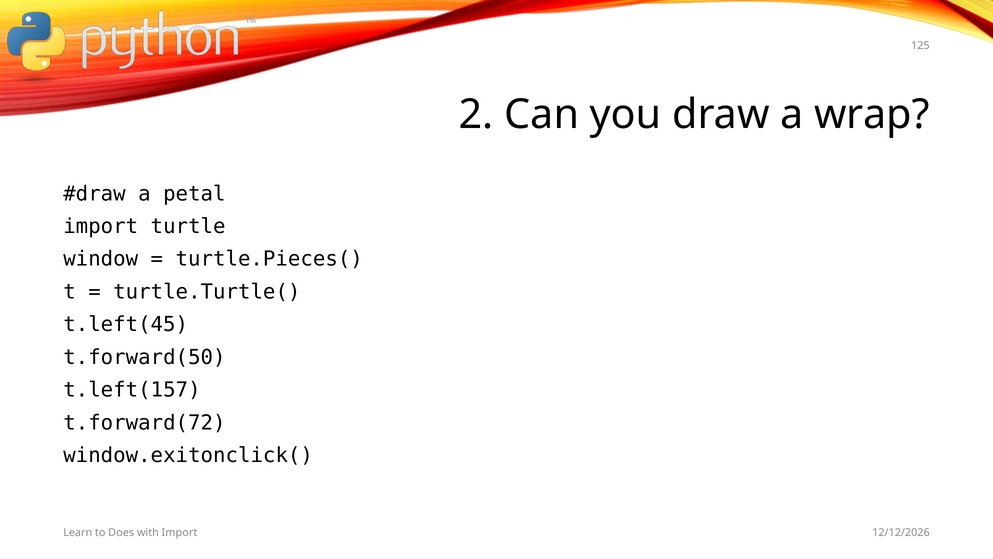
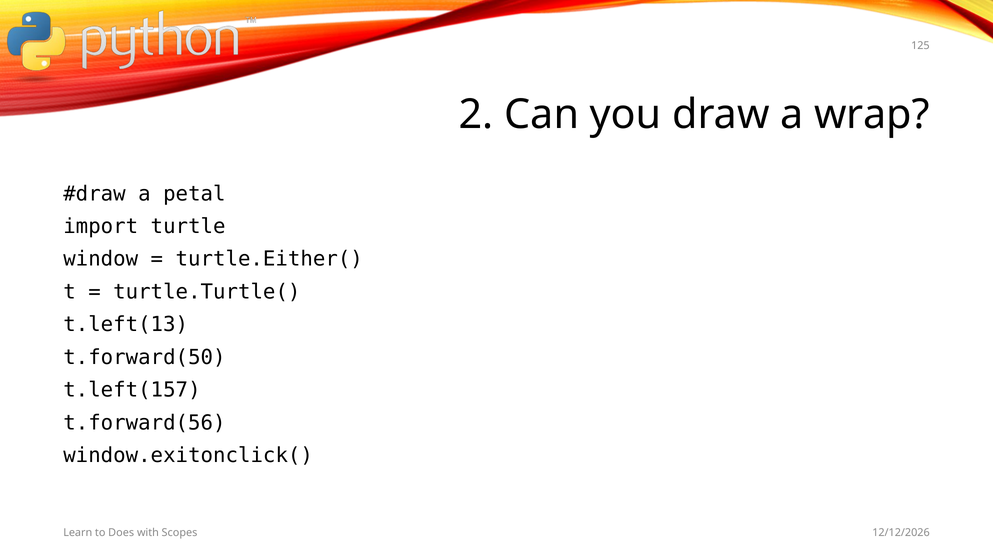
turtle.Pieces(: turtle.Pieces( -> turtle.Either(
t.left(45: t.left(45 -> t.left(13
t.forward(72: t.forward(72 -> t.forward(56
with Import: Import -> Scopes
